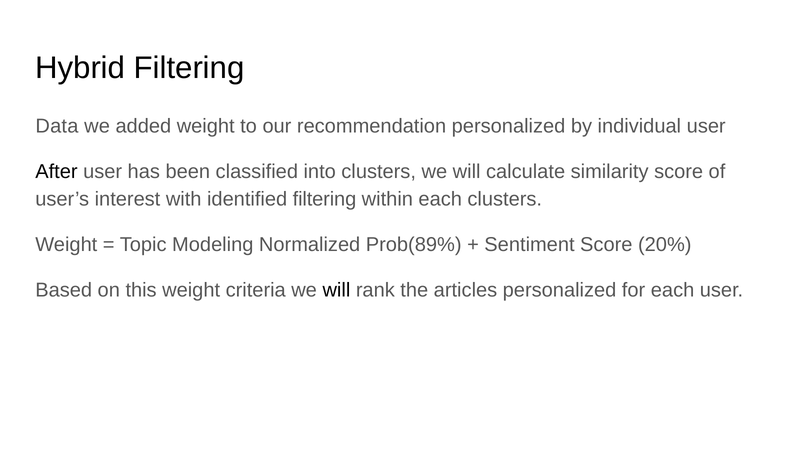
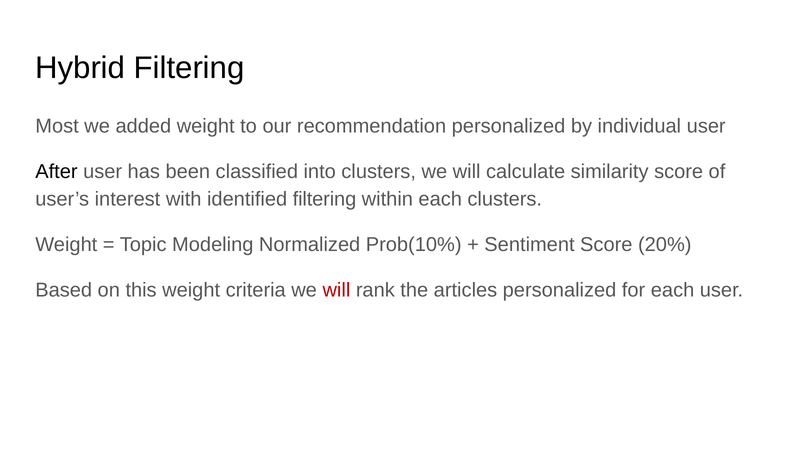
Data: Data -> Most
Prob(89%: Prob(89% -> Prob(10%
will at (336, 290) colour: black -> red
